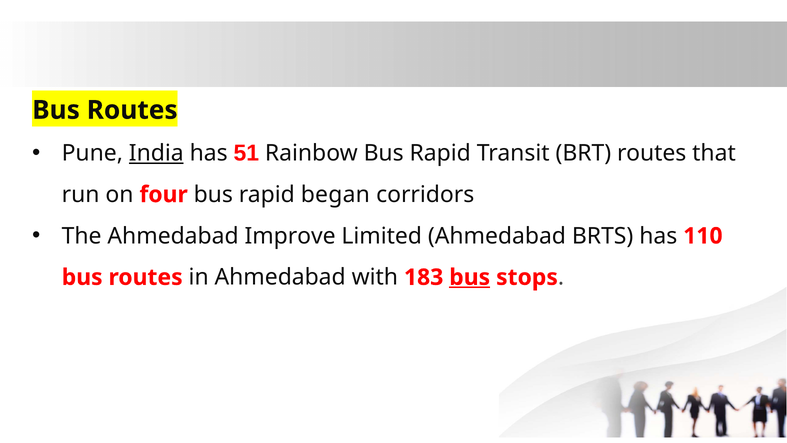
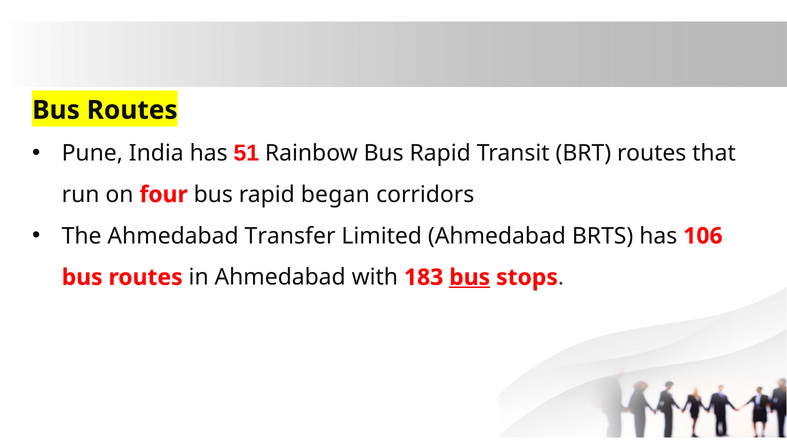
India underline: present -> none
Improve: Improve -> Transfer
110: 110 -> 106
